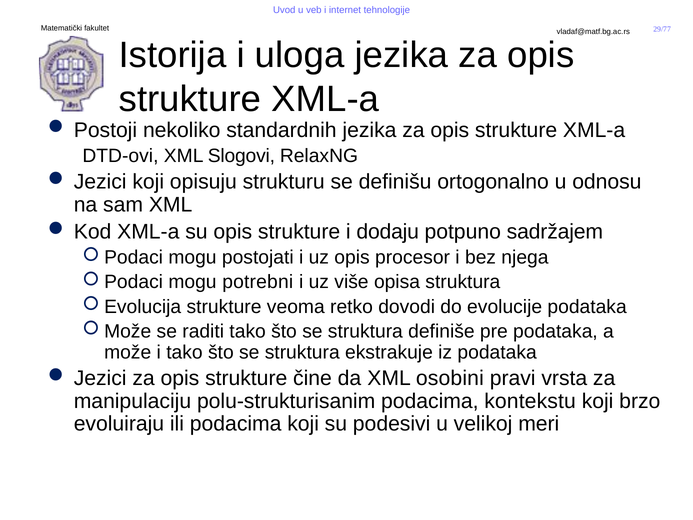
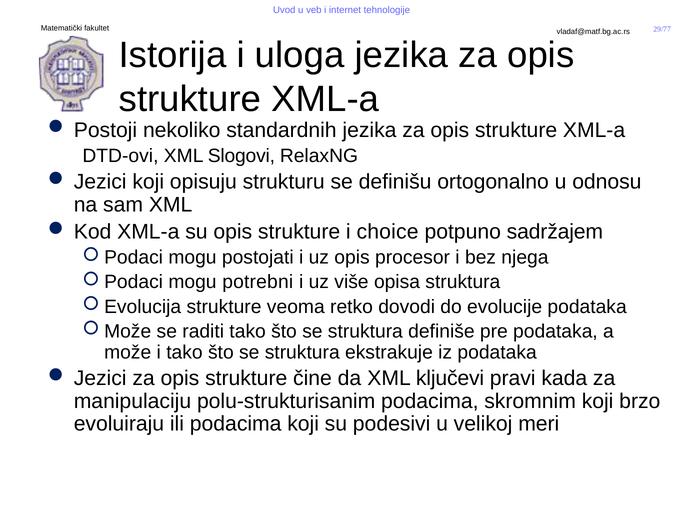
dodaju: dodaju -> choice
osobini: osobini -> ključevi
vrsta: vrsta -> kada
kontekstu: kontekstu -> skromnim
